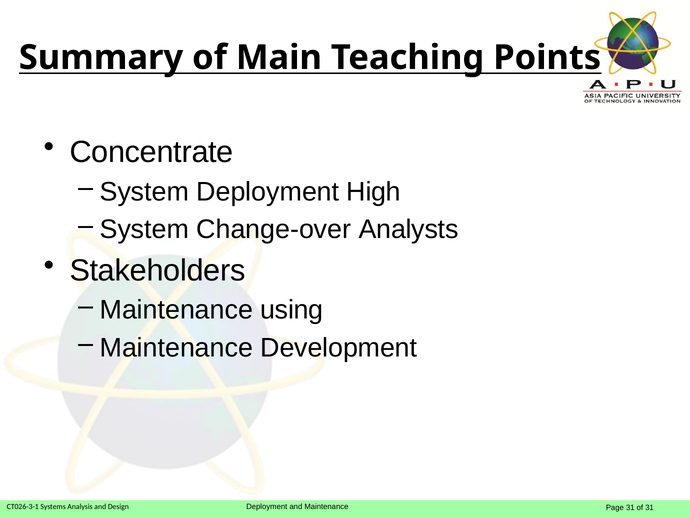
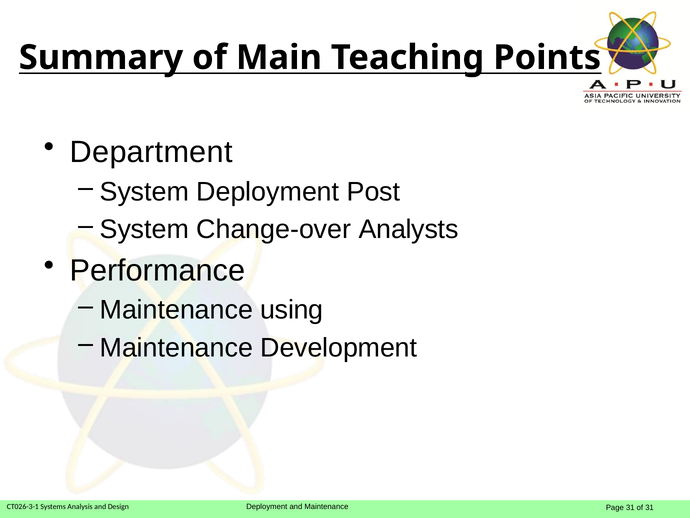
Concentrate: Concentrate -> Department
High: High -> Post
Stakeholders: Stakeholders -> Performance
